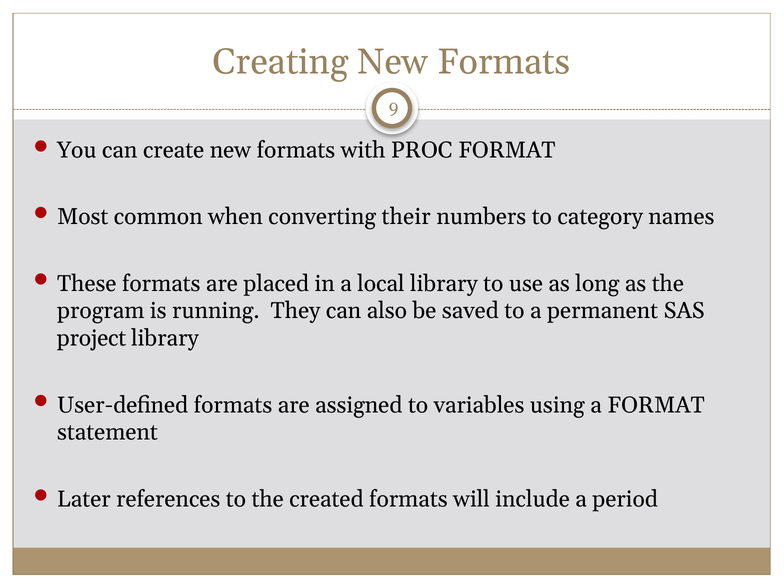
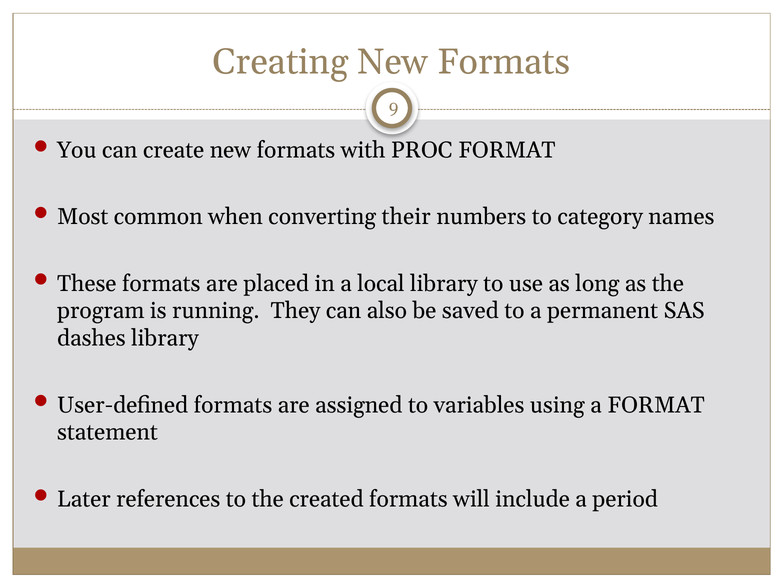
project: project -> dashes
